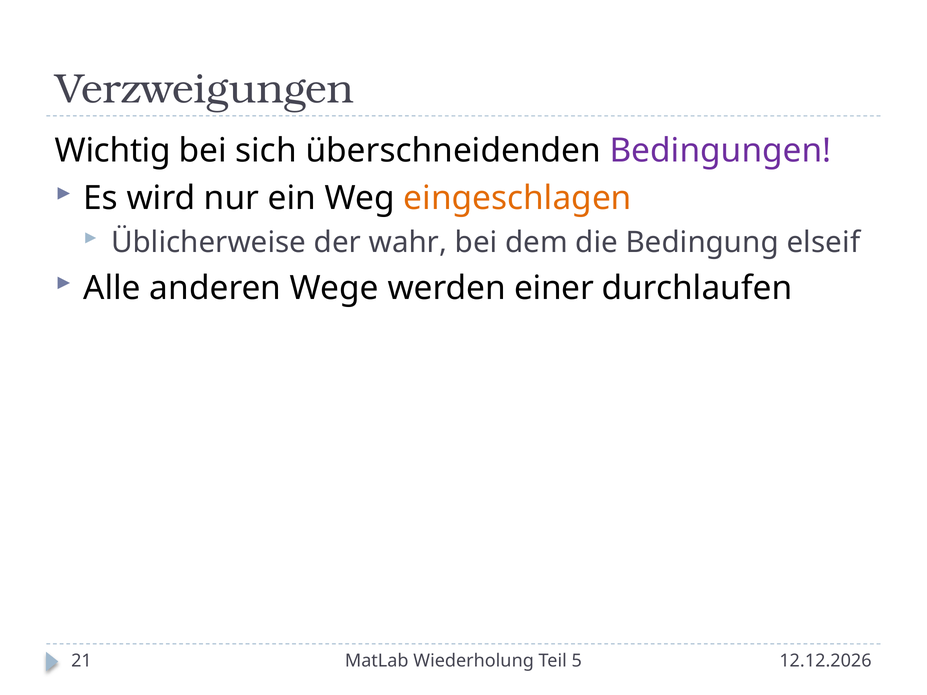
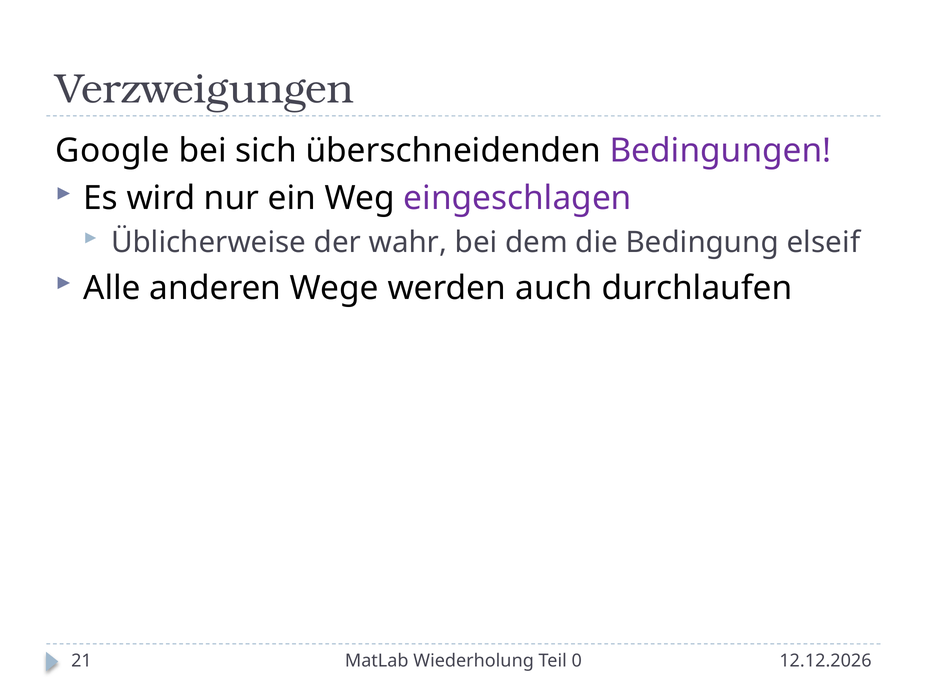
Wichtig: Wichtig -> Google
eingeschlagen colour: orange -> purple
einer: einer -> auch
5: 5 -> 0
